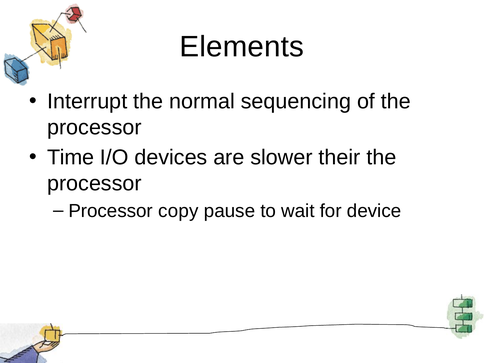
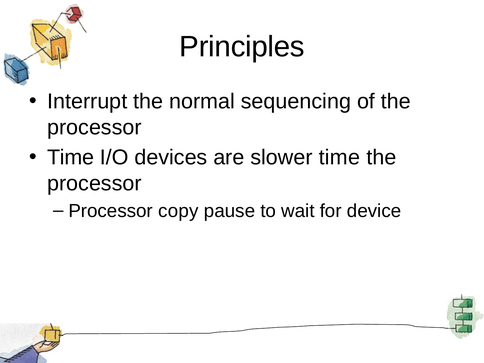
Elements: Elements -> Principles
slower their: their -> time
